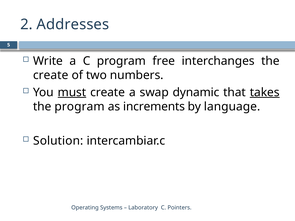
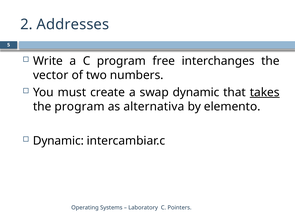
create at (51, 75): create -> vector
must underline: present -> none
increments: increments -> alternativa
language: language -> elemento
Solution at (58, 141): Solution -> Dynamic
